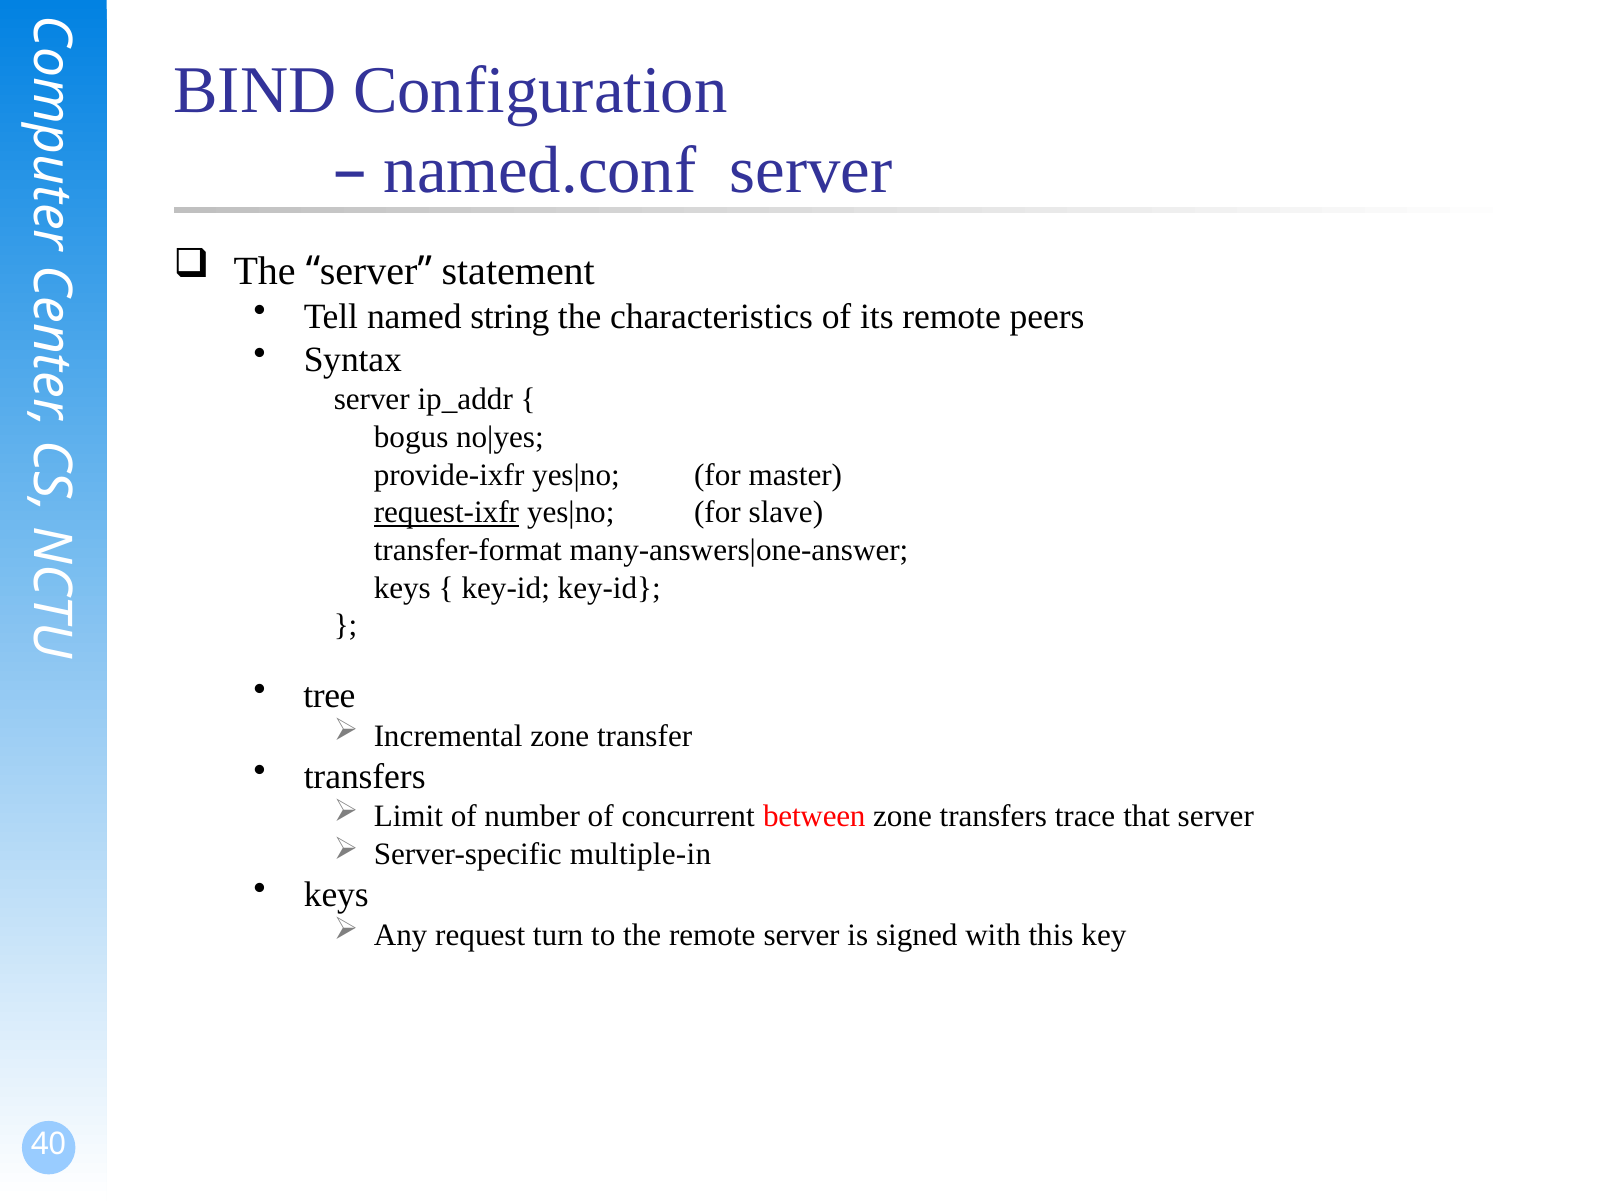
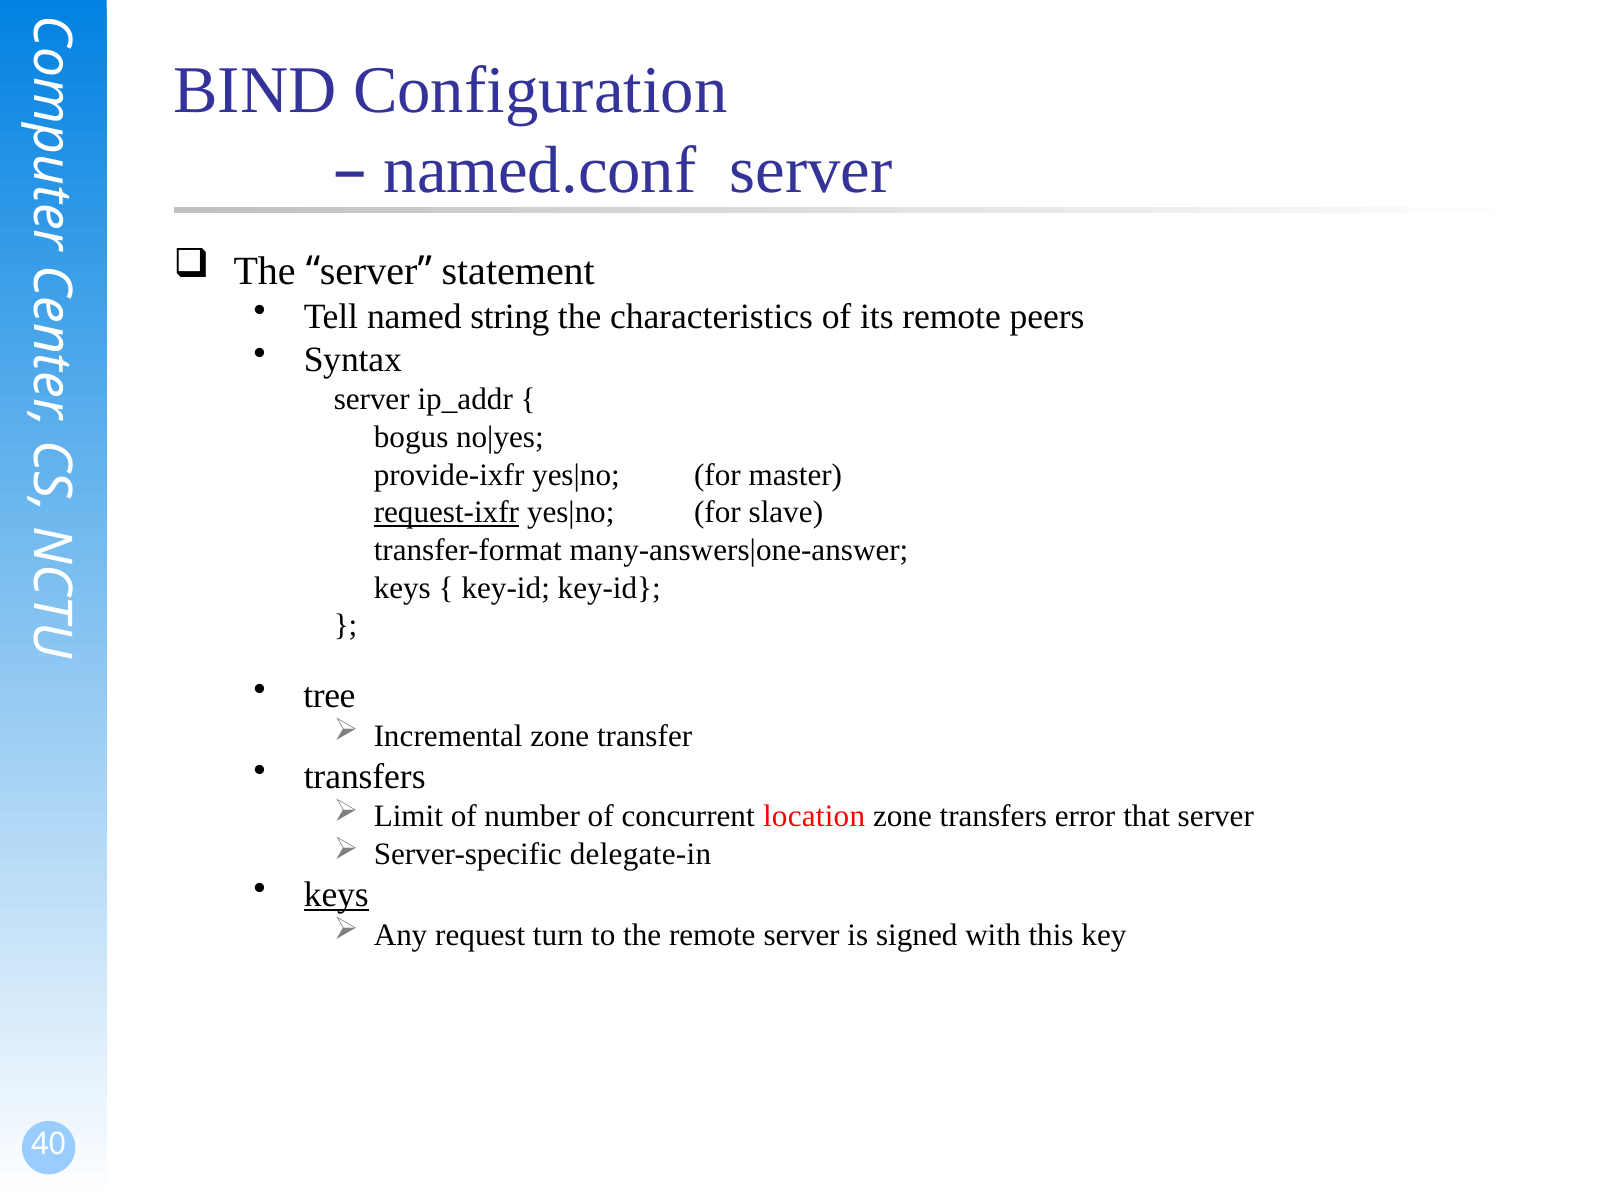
between: between -> location
trace: trace -> error
multiple-in: multiple-in -> delegate-in
keys at (336, 895) underline: none -> present
